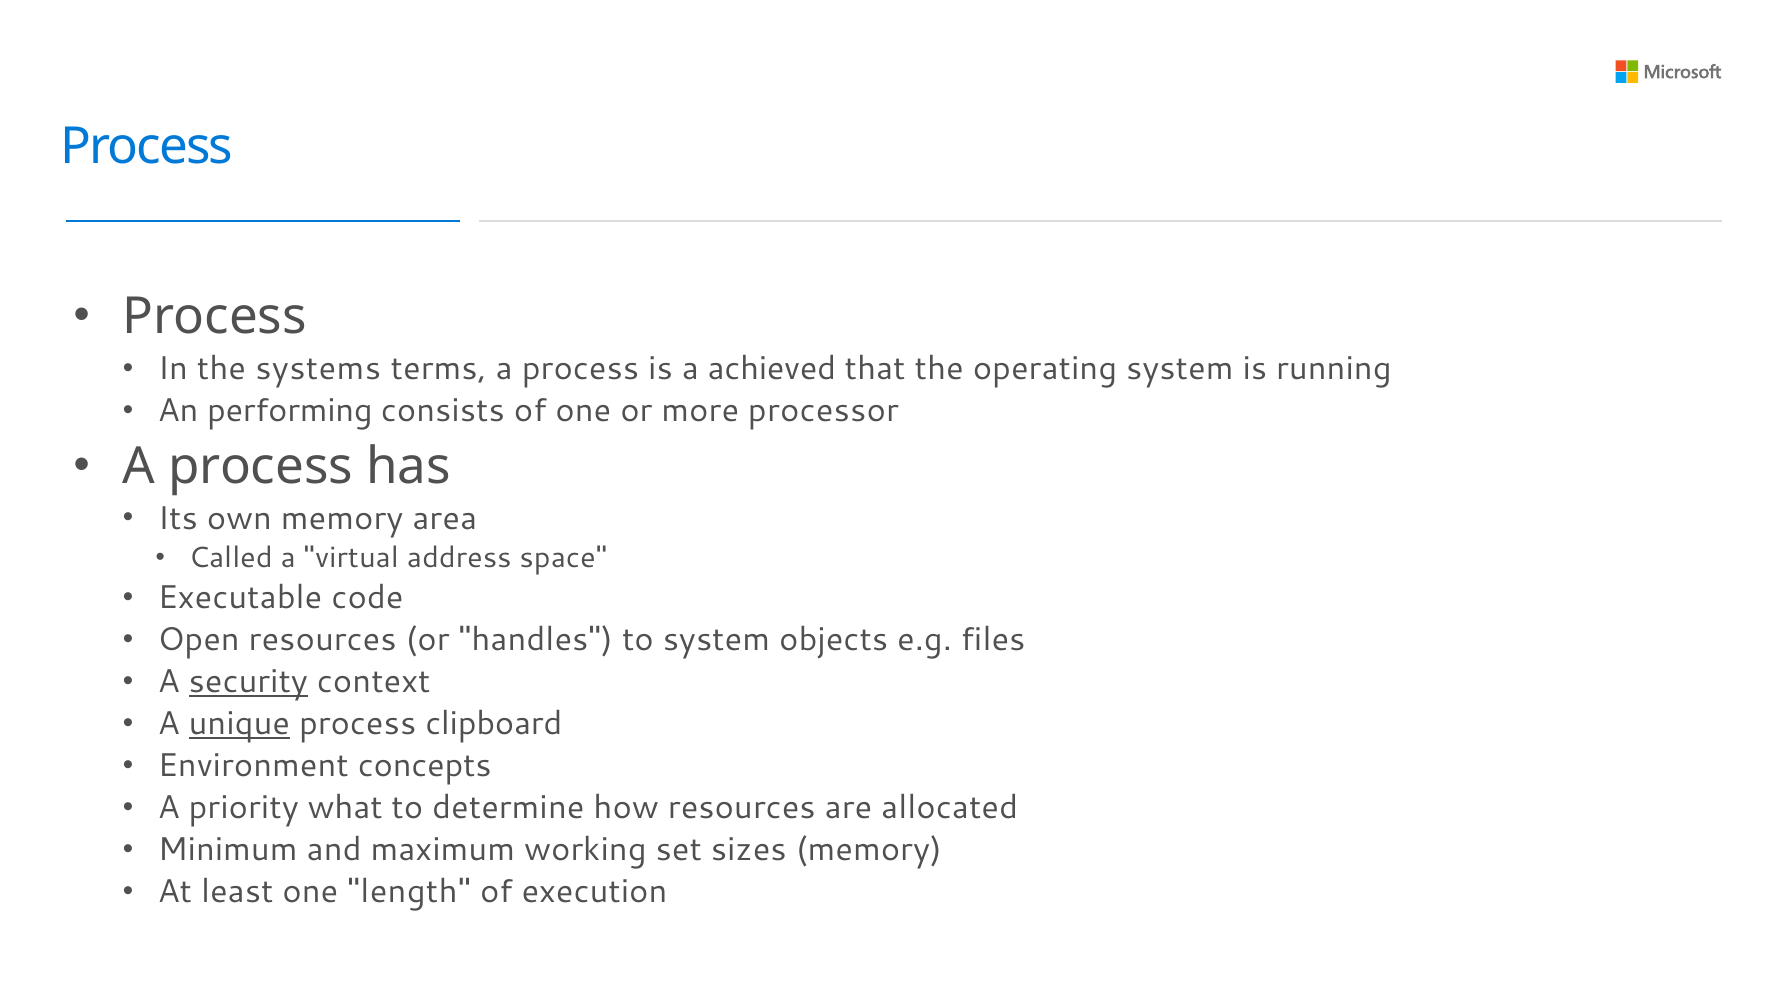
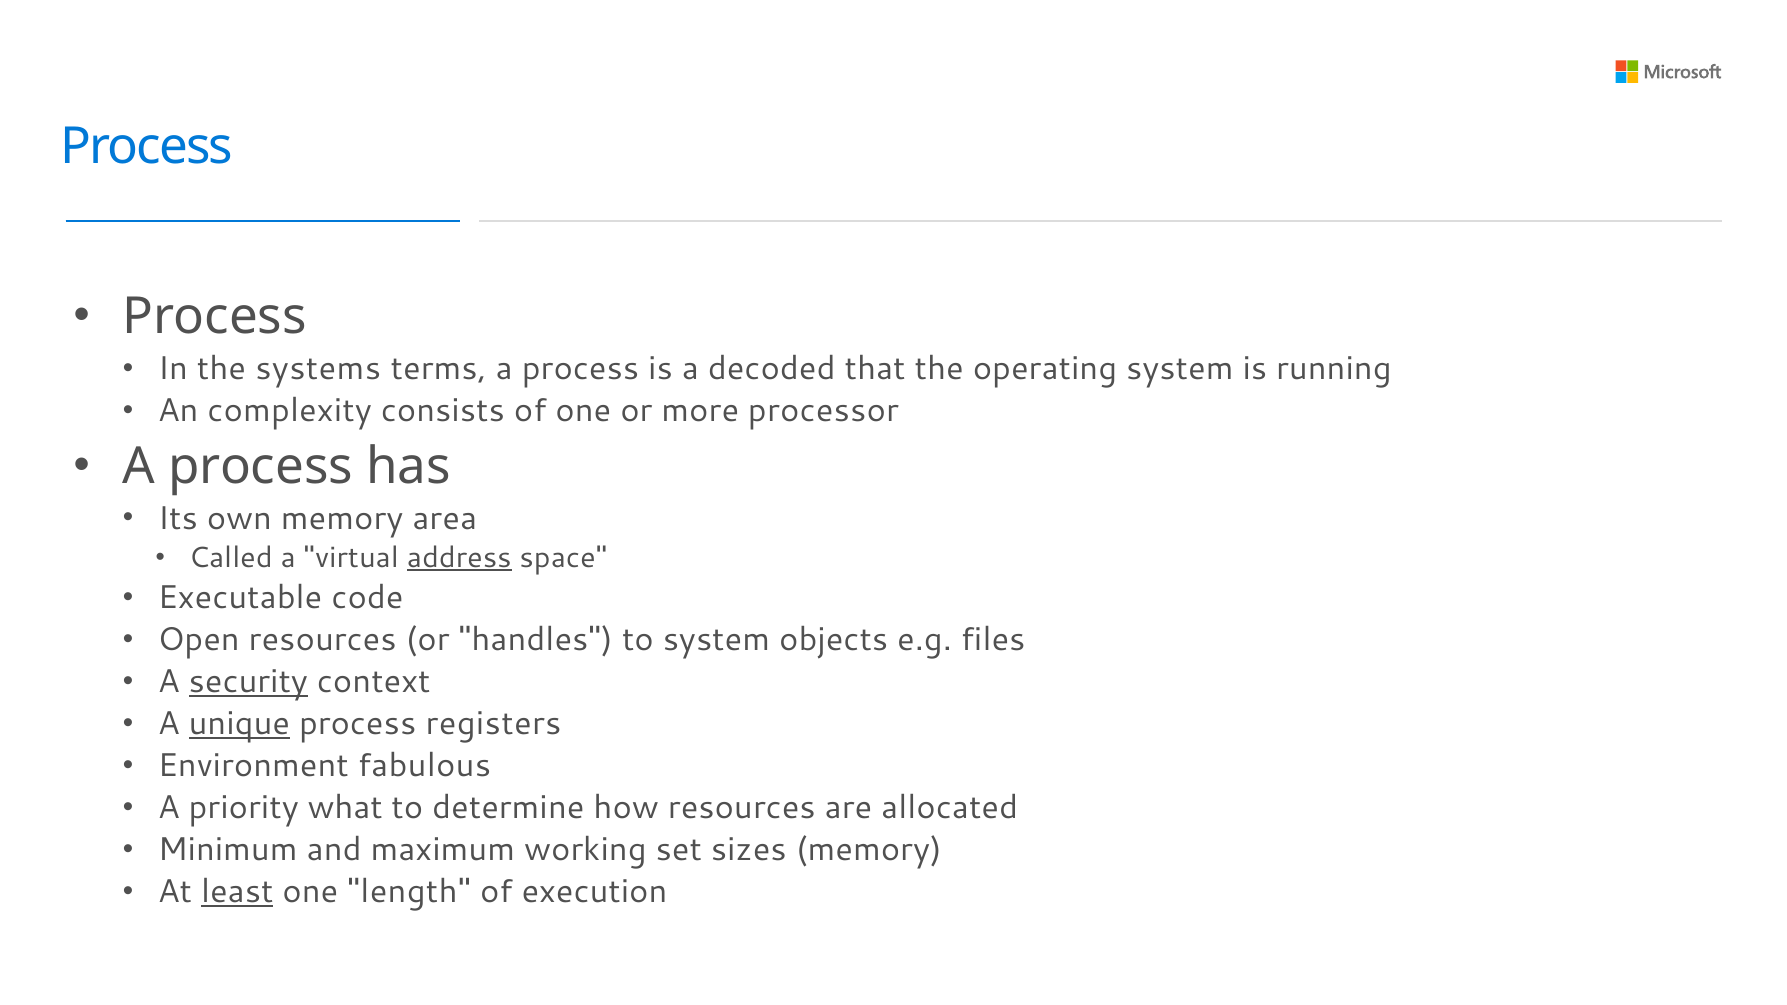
achieved: achieved -> decoded
performing: performing -> complexity
address underline: none -> present
clipboard: clipboard -> registers
concepts: concepts -> fabulous
least underline: none -> present
